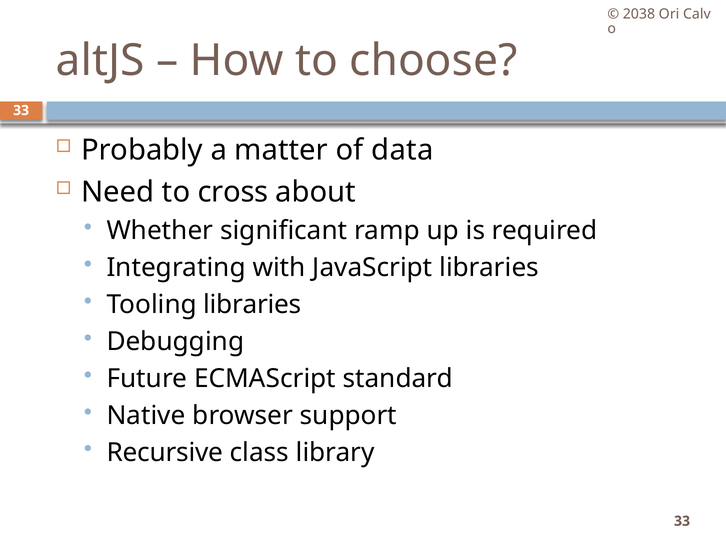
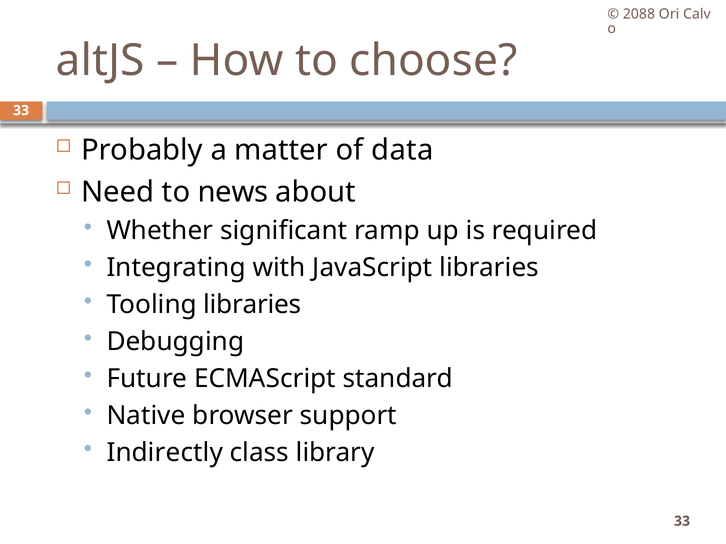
2038: 2038 -> 2088
cross: cross -> news
Recursive: Recursive -> Indirectly
